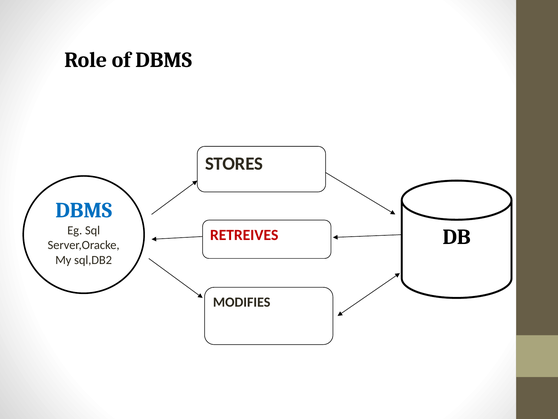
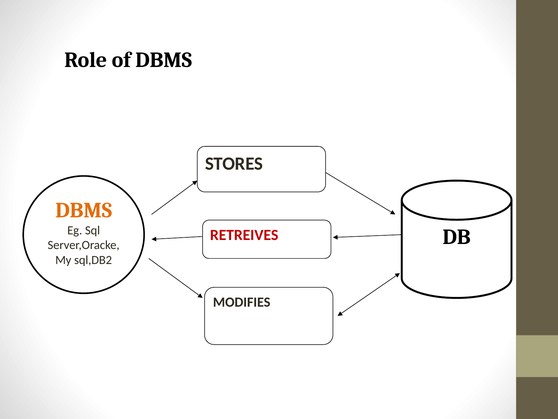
DBMS at (84, 210) colour: blue -> orange
